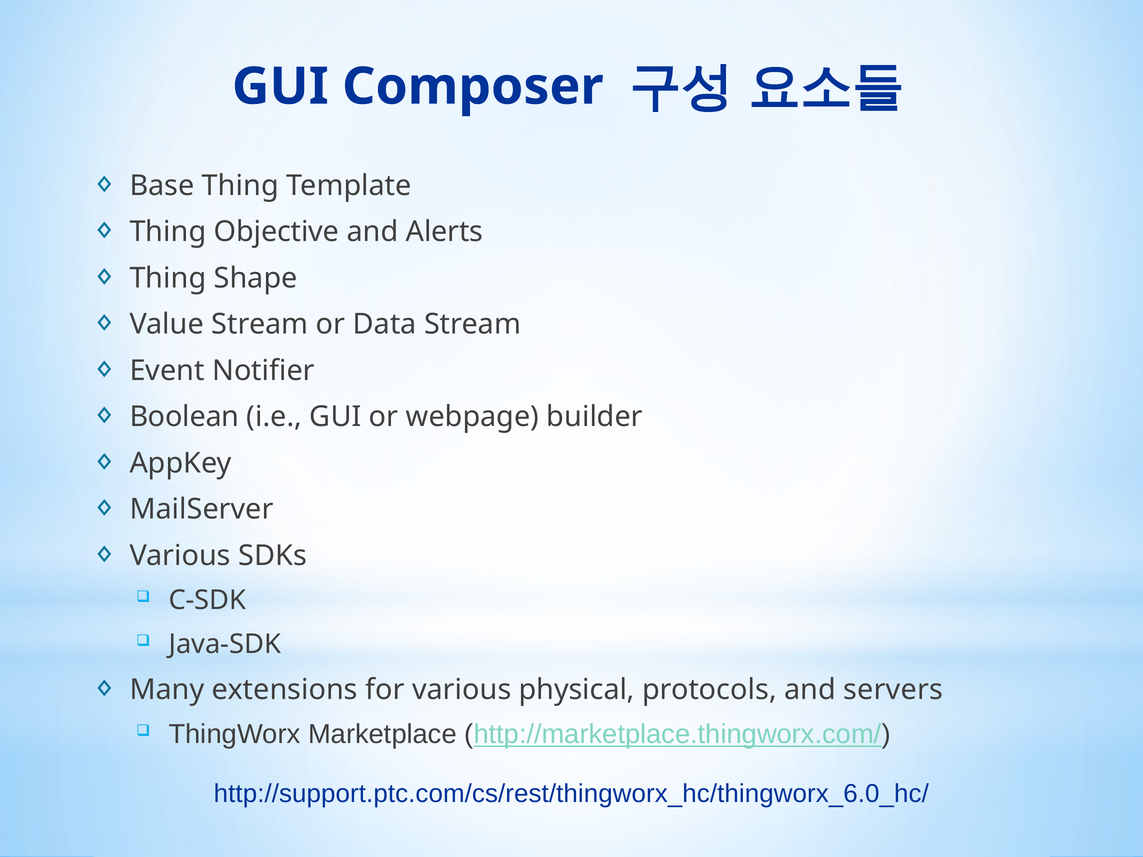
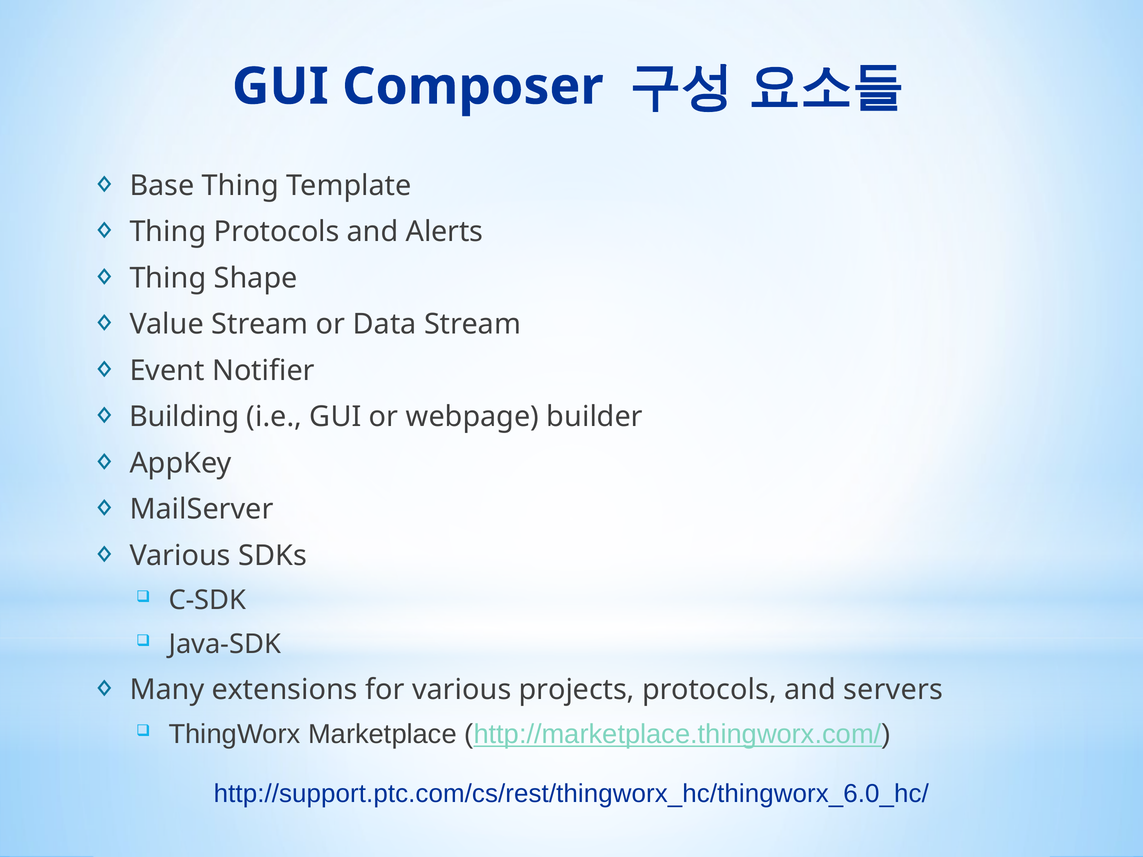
Thing Objective: Objective -> Protocols
Boolean: Boolean -> Building
physical: physical -> projects
